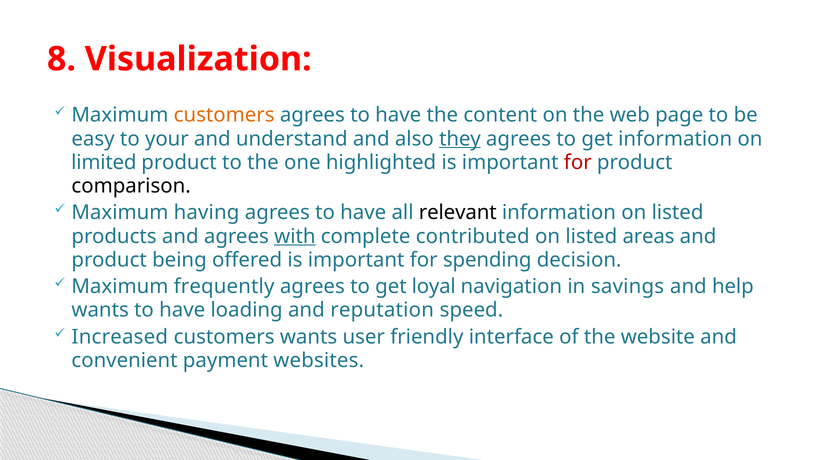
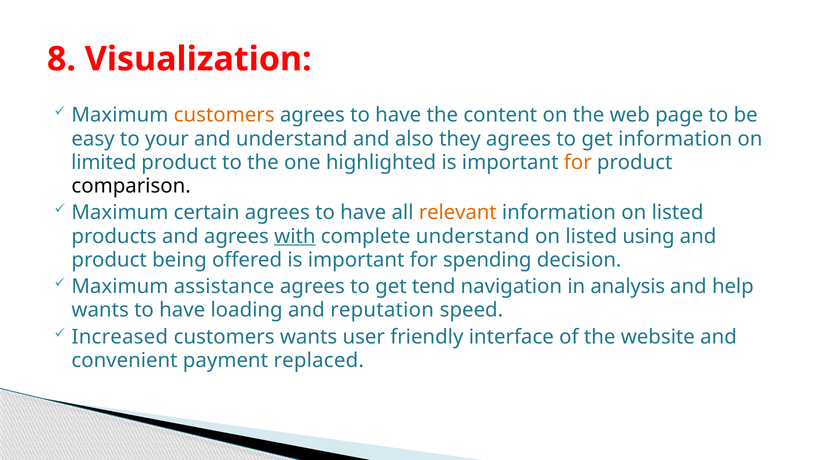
they underline: present -> none
for at (578, 162) colour: red -> orange
having: having -> certain
relevant colour: black -> orange
complete contributed: contributed -> understand
areas: areas -> using
frequently: frequently -> assistance
loyal: loyal -> tend
savings: savings -> analysis
websites: websites -> replaced
